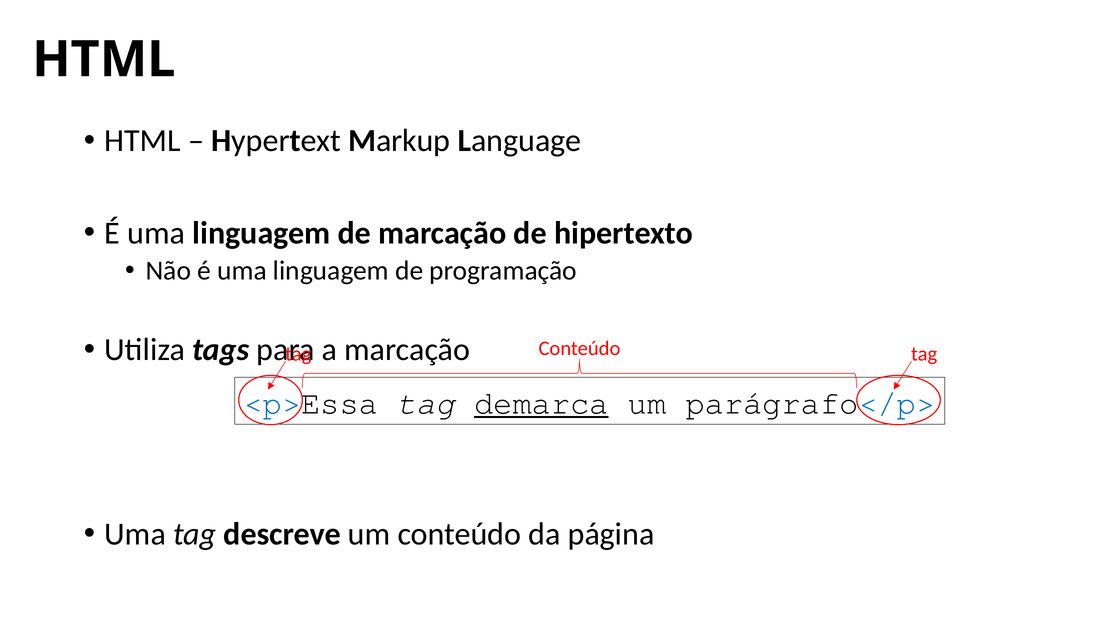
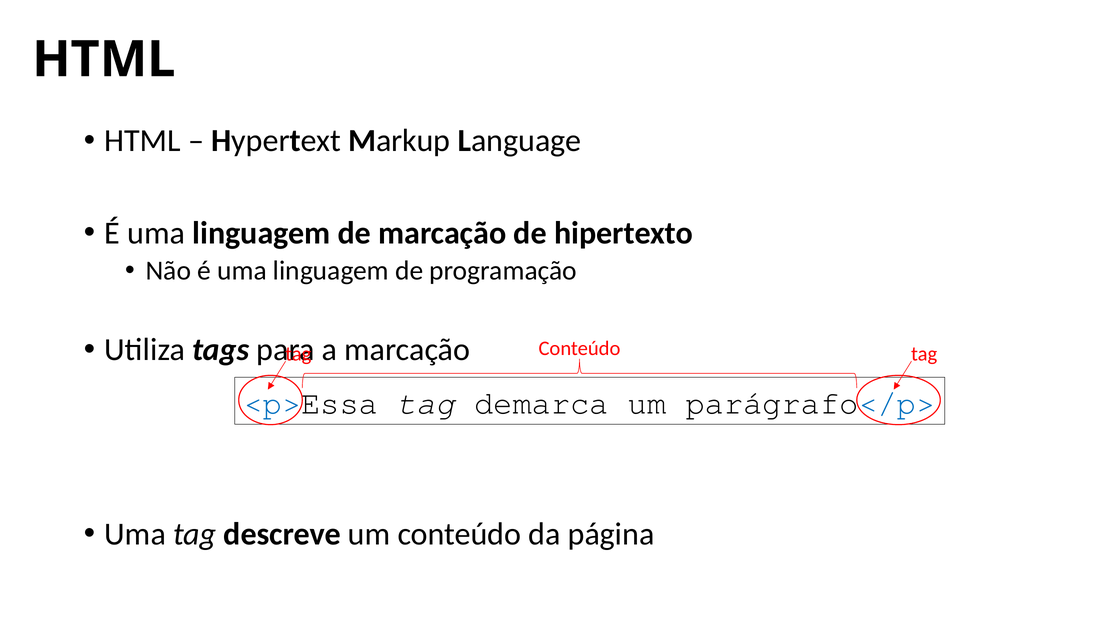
demarca underline: present -> none
